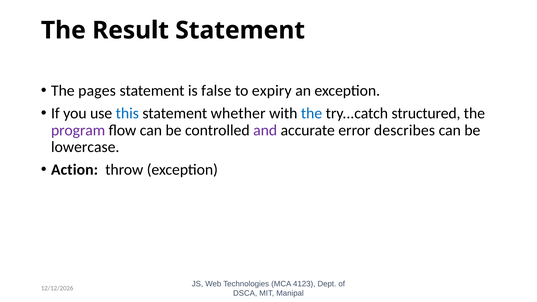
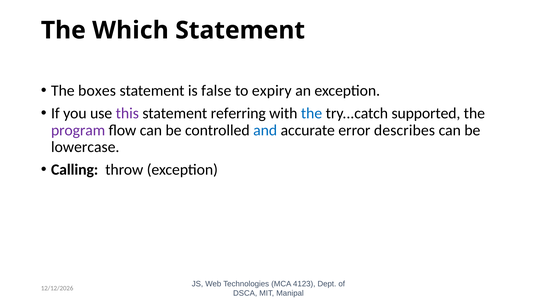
Result: Result -> Which
pages: pages -> boxes
this colour: blue -> purple
whether: whether -> referring
structured: structured -> supported
and colour: purple -> blue
Action: Action -> Calling
